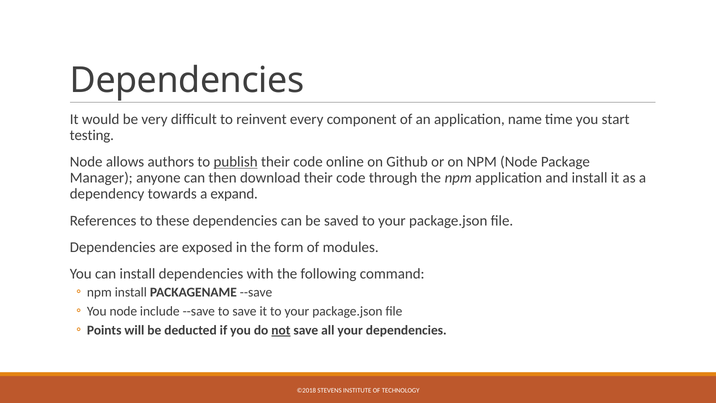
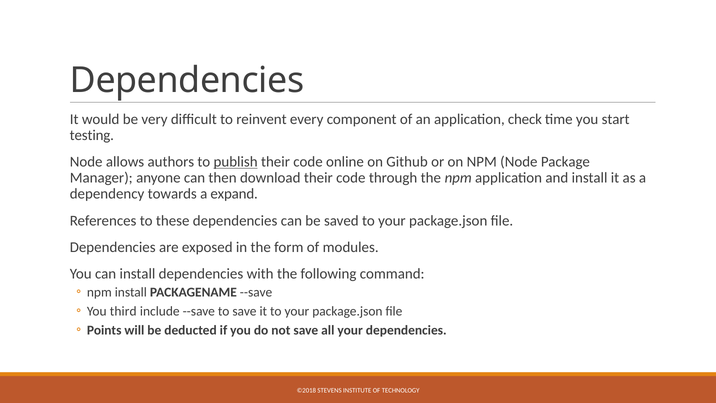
name: name -> check
You node: node -> third
not underline: present -> none
